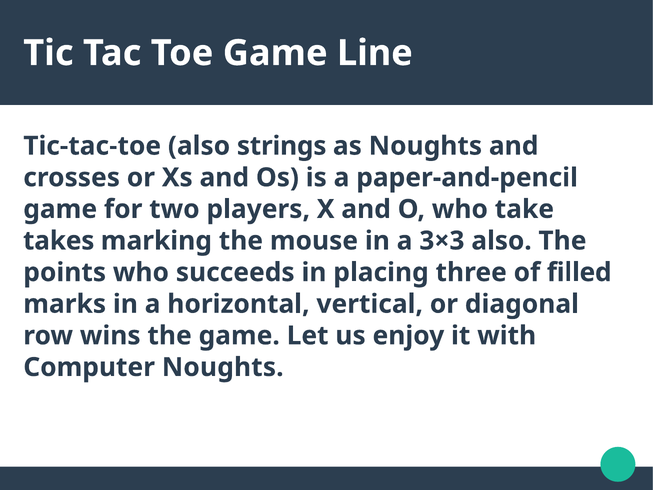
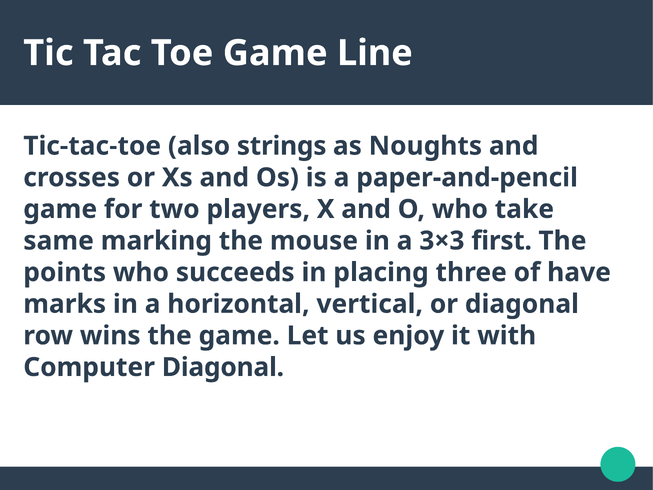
takes: takes -> same
3×3 also: also -> first
filled: filled -> have
Computer Noughts: Noughts -> Diagonal
